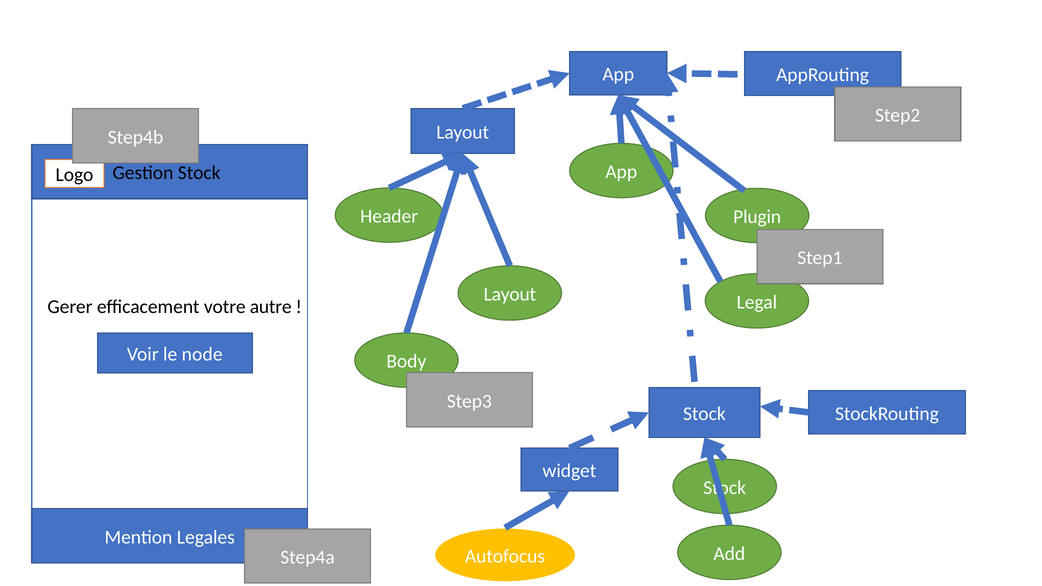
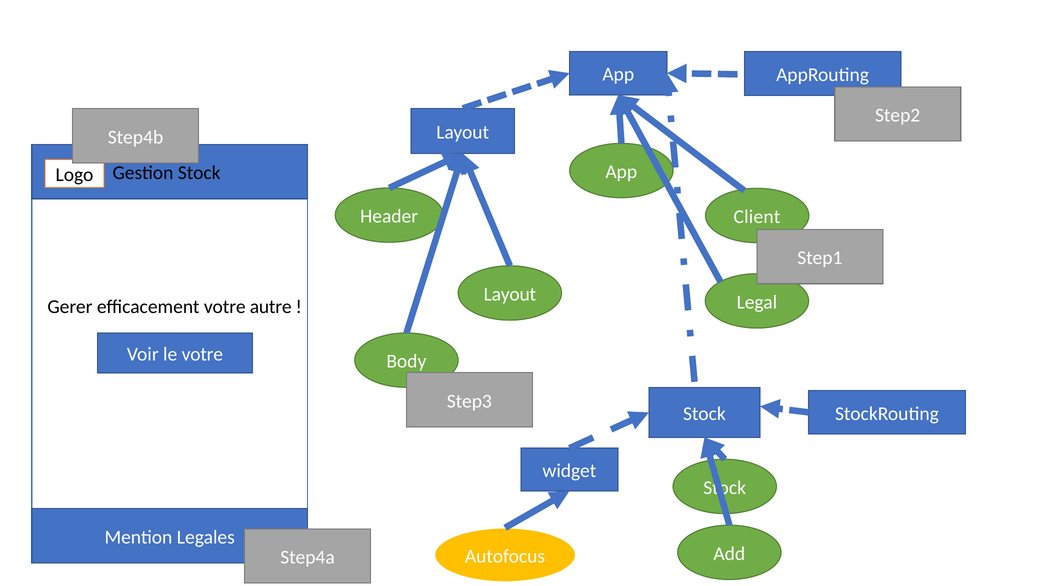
Plugin: Plugin -> Client
le node: node -> votre
